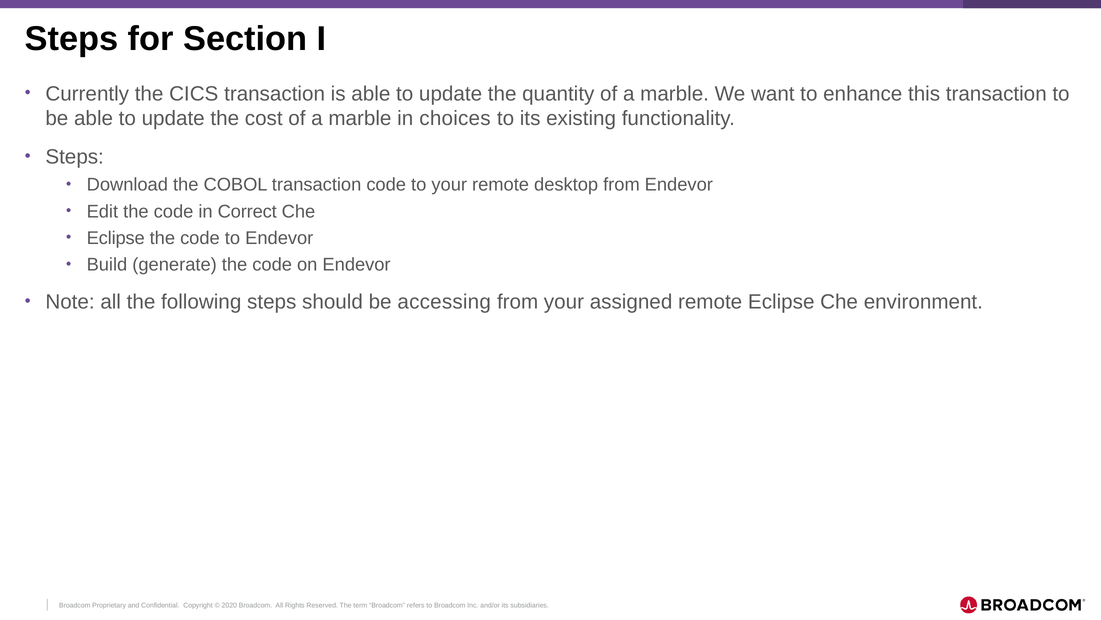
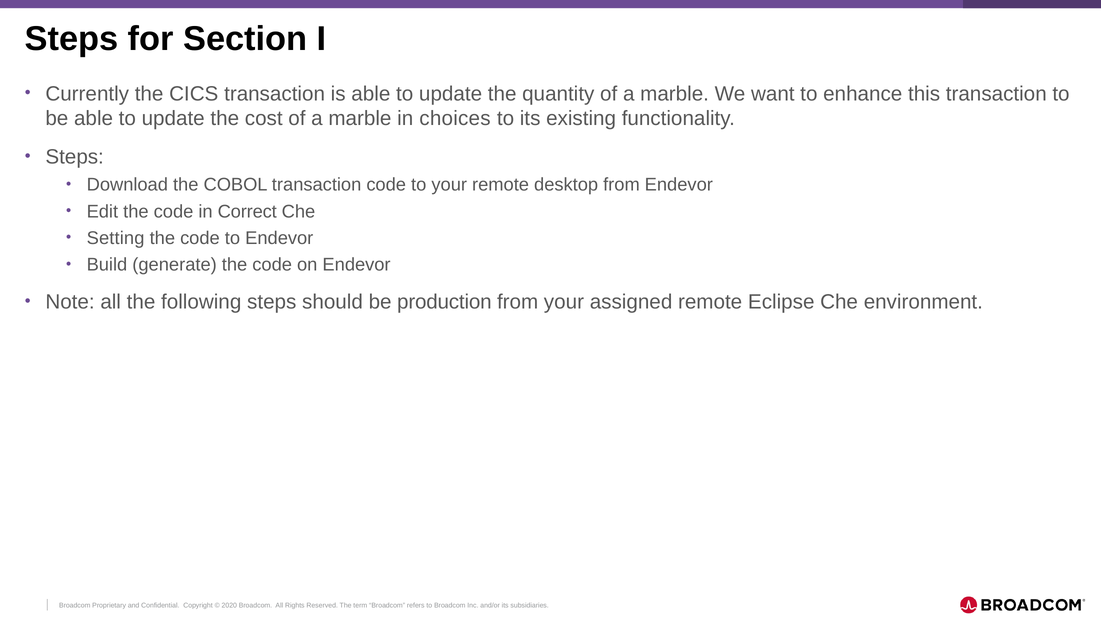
Eclipse at (116, 238): Eclipse -> Setting
accessing: accessing -> production
